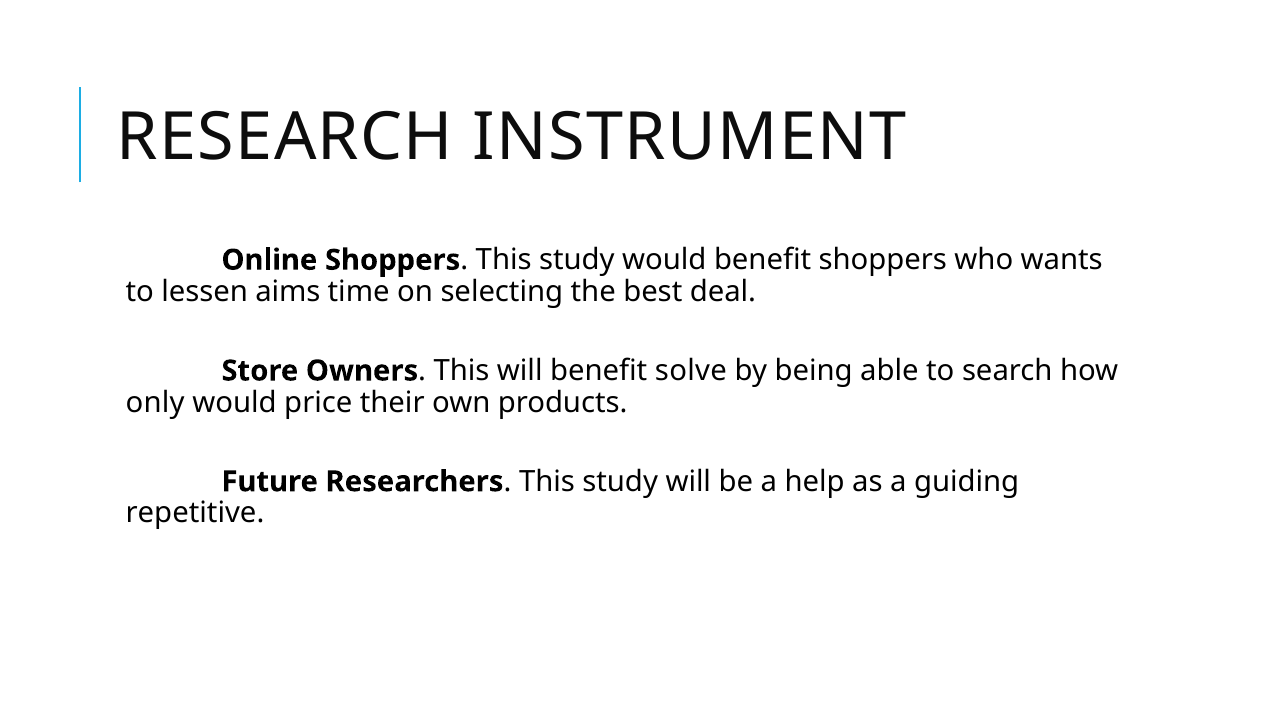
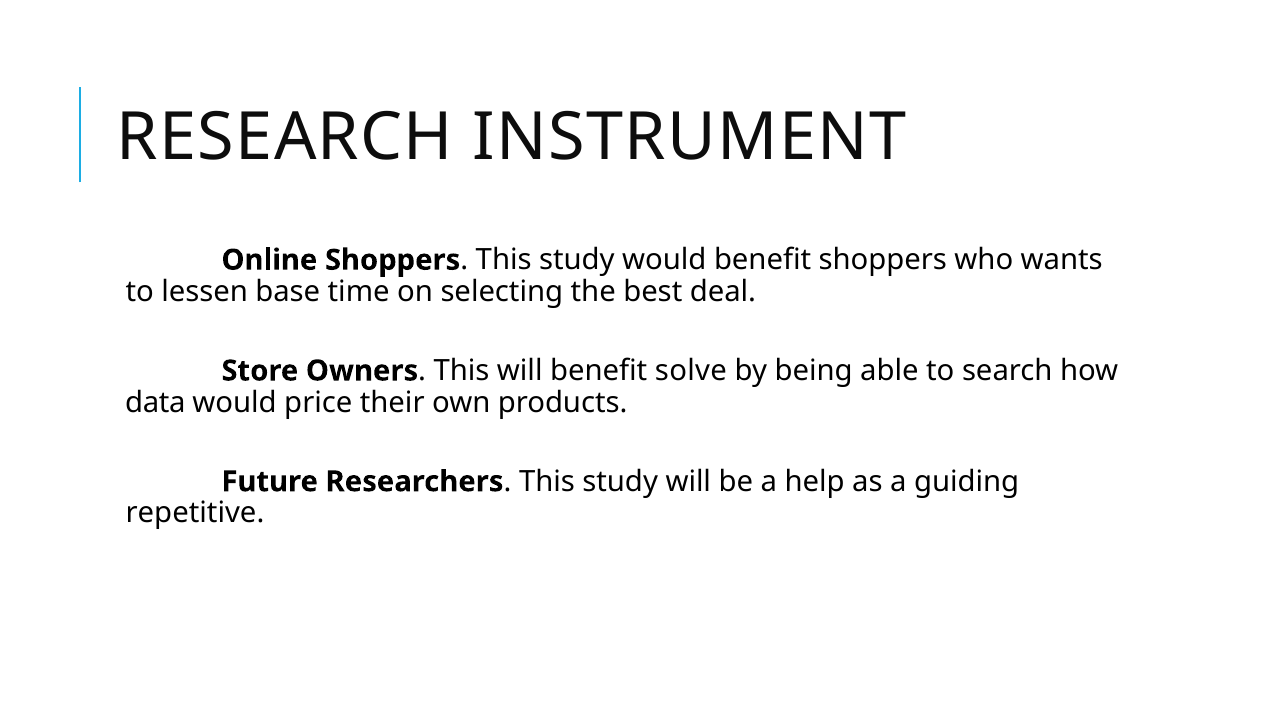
aims: aims -> base
only: only -> data
